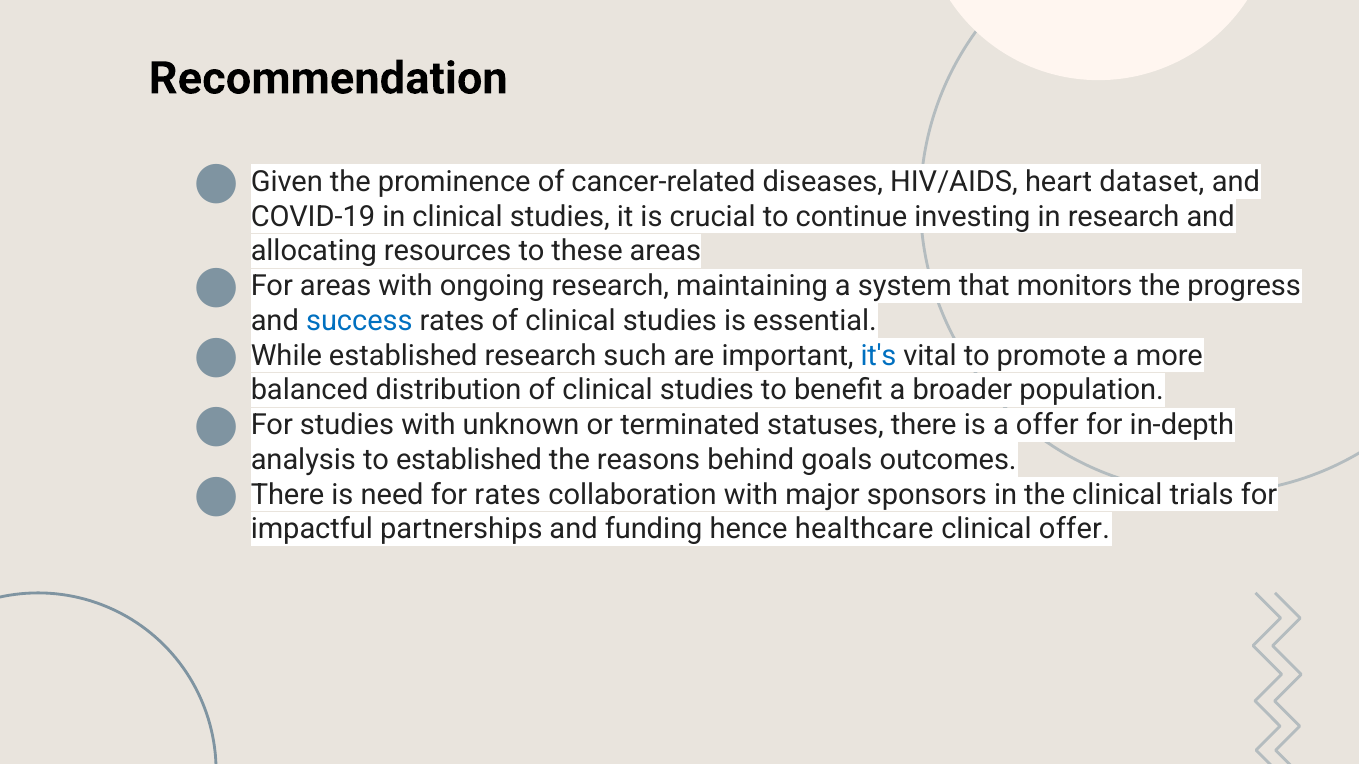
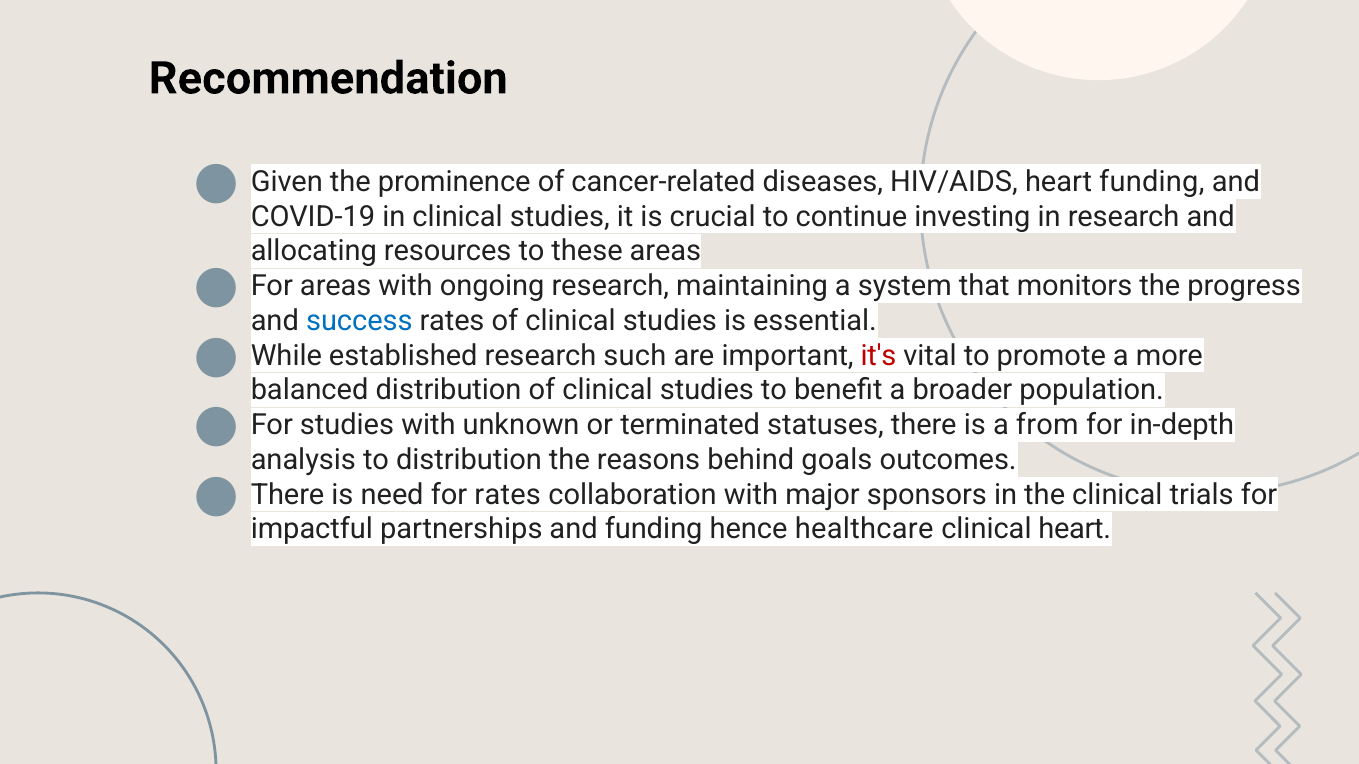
heart dataset: dataset -> funding
it's colour: blue -> red
a offer: offer -> from
to established: established -> distribution
clinical offer: offer -> heart
